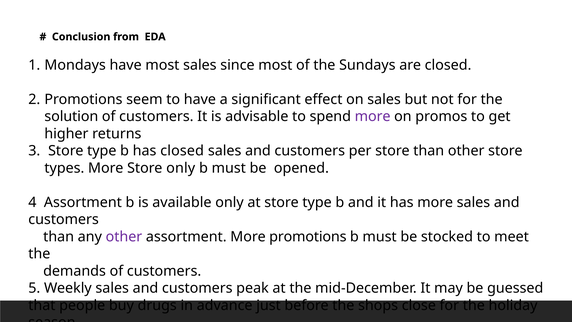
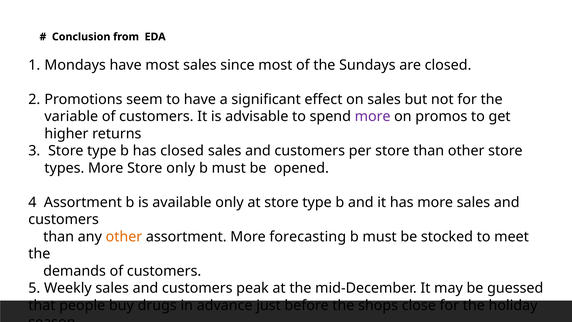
solution: solution -> variable
other at (124, 236) colour: purple -> orange
More promotions: promotions -> forecasting
